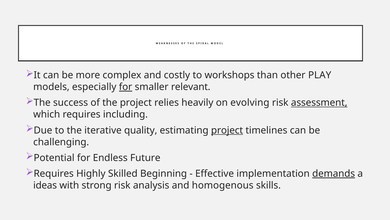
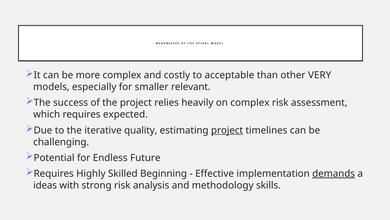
workshops: workshops -> acceptable
PLAY: PLAY -> VERY
for at (126, 87) underline: present -> none
on evolving: evolving -> complex
assessment underline: present -> none
including: including -> expected
homogenous: homogenous -> methodology
